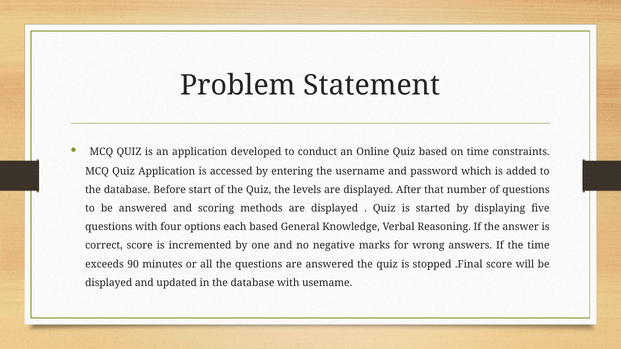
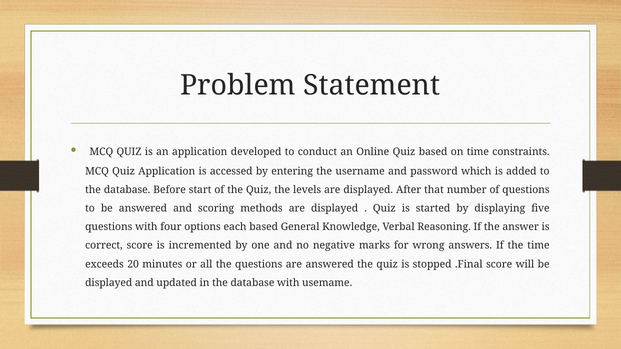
90: 90 -> 20
